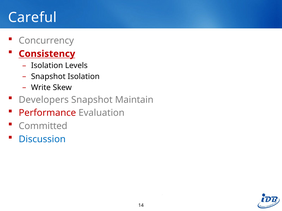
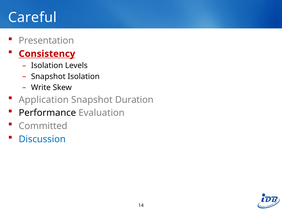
Concurrency: Concurrency -> Presentation
Developers: Developers -> Application
Maintain: Maintain -> Duration
Performance colour: red -> black
